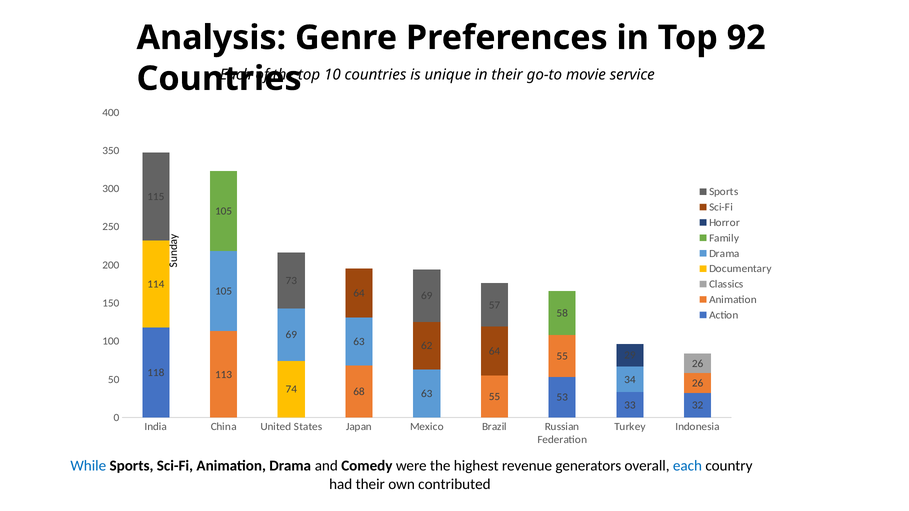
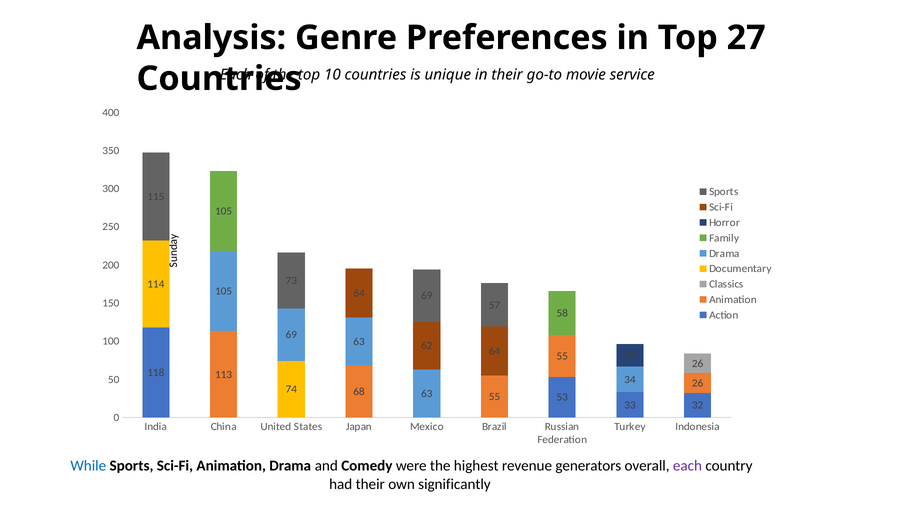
92: 92 -> 27
each at (687, 466) colour: blue -> purple
contributed: contributed -> significantly
